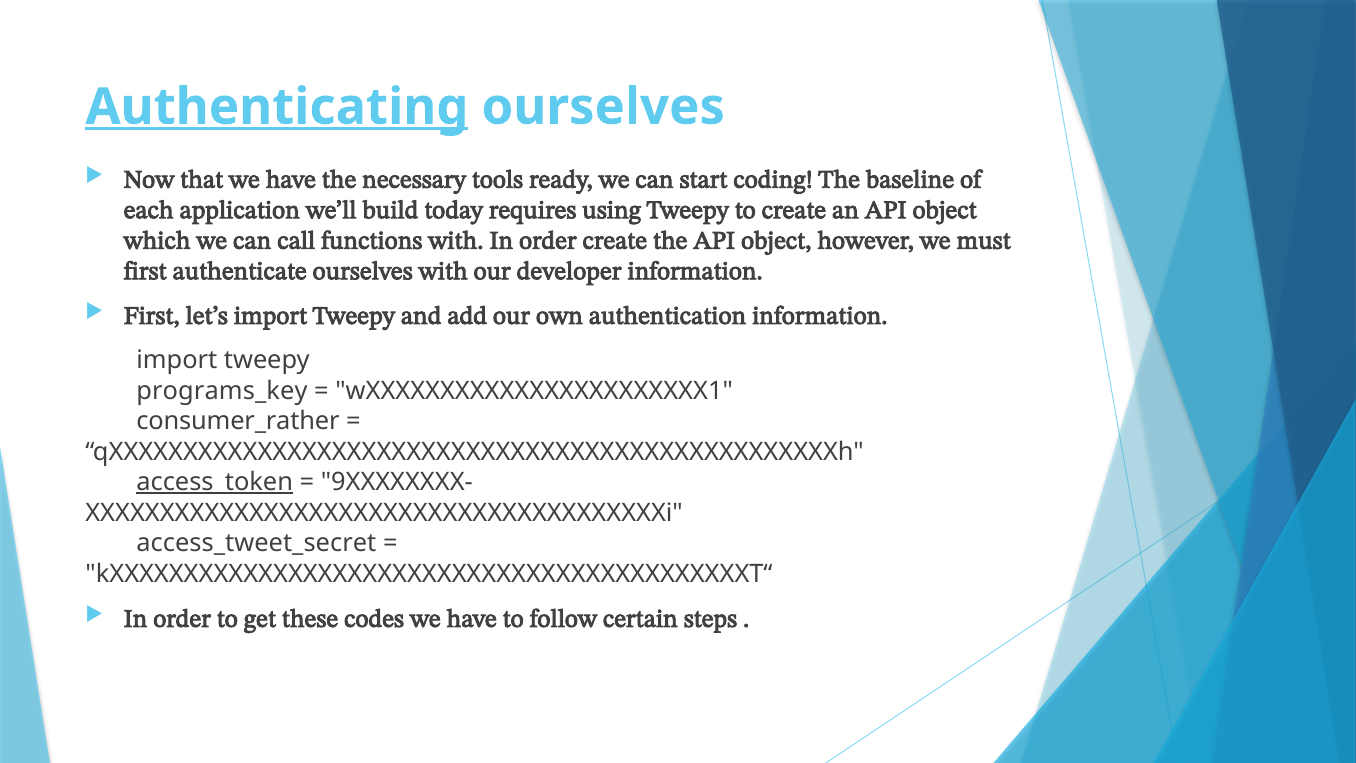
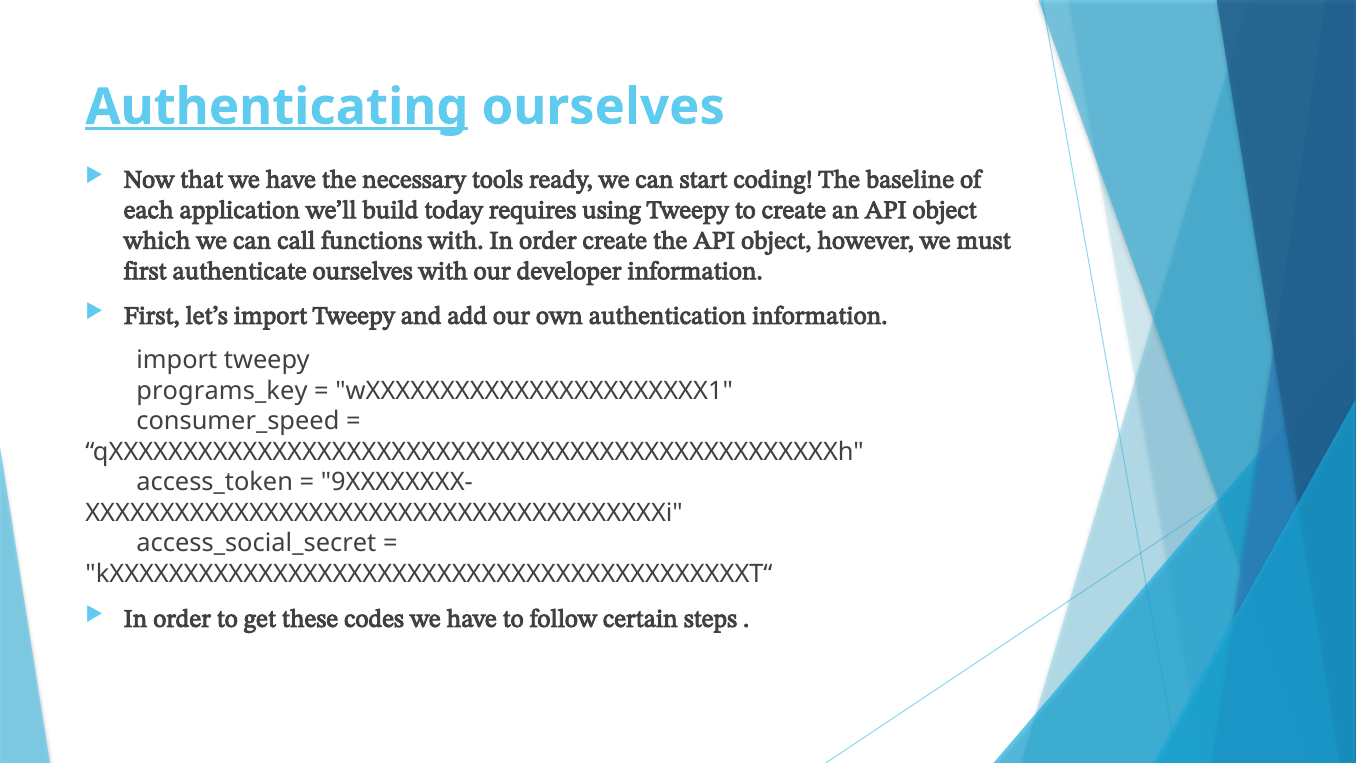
consumer_rather: consumer_rather -> consumer_speed
access_token underline: present -> none
access_tweet_secret: access_tweet_secret -> access_social_secret
